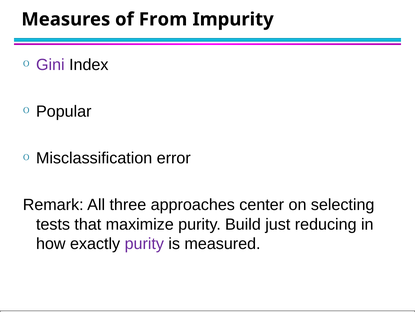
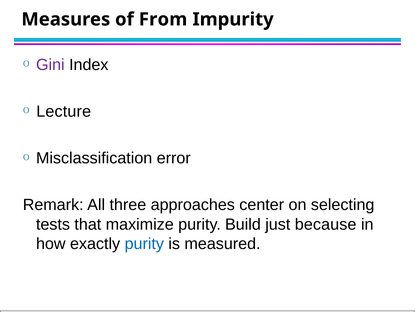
Popular: Popular -> Lecture
reducing: reducing -> because
purity at (144, 243) colour: purple -> blue
